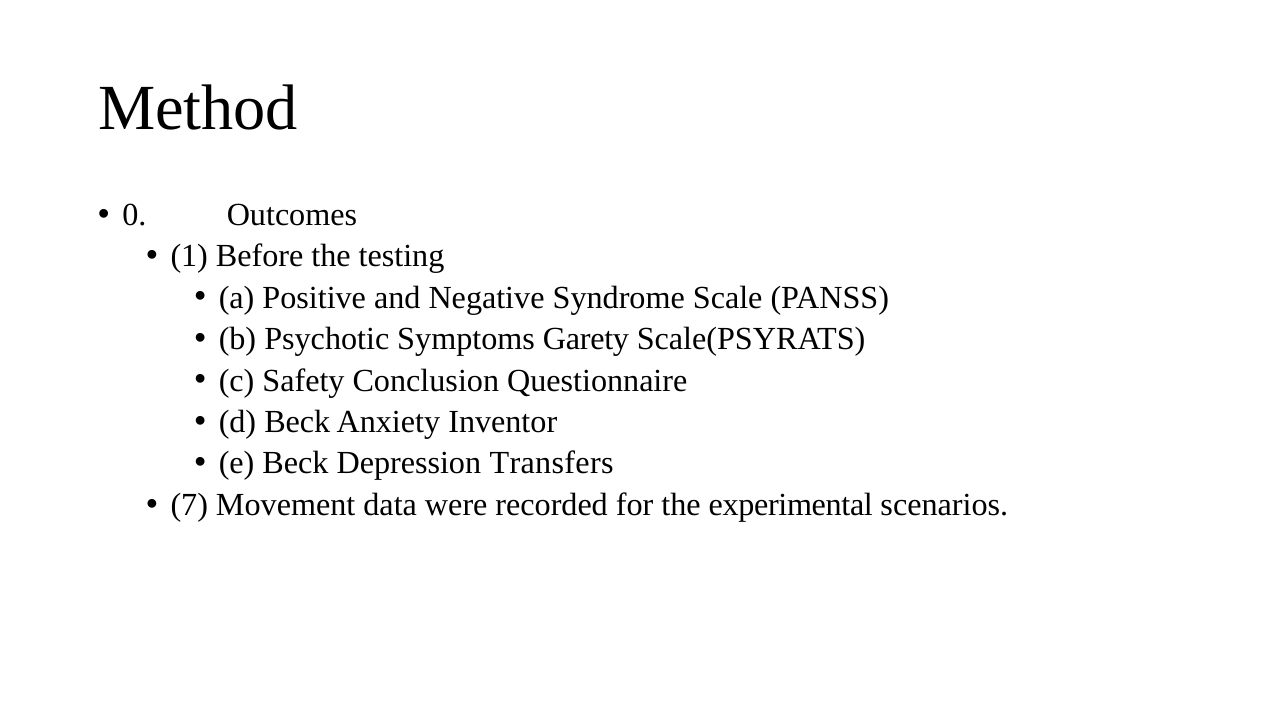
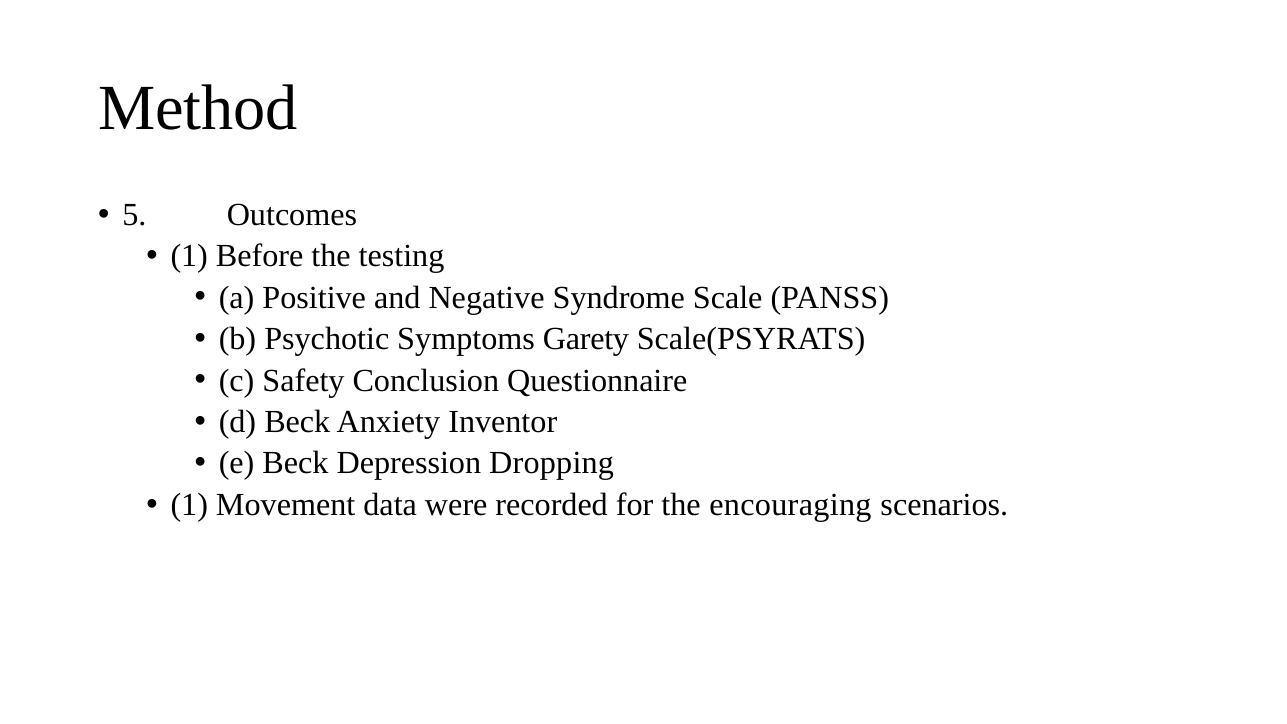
0: 0 -> 5
Transfers: Transfers -> Dropping
7 at (189, 505): 7 -> 1
experimental: experimental -> encouraging
